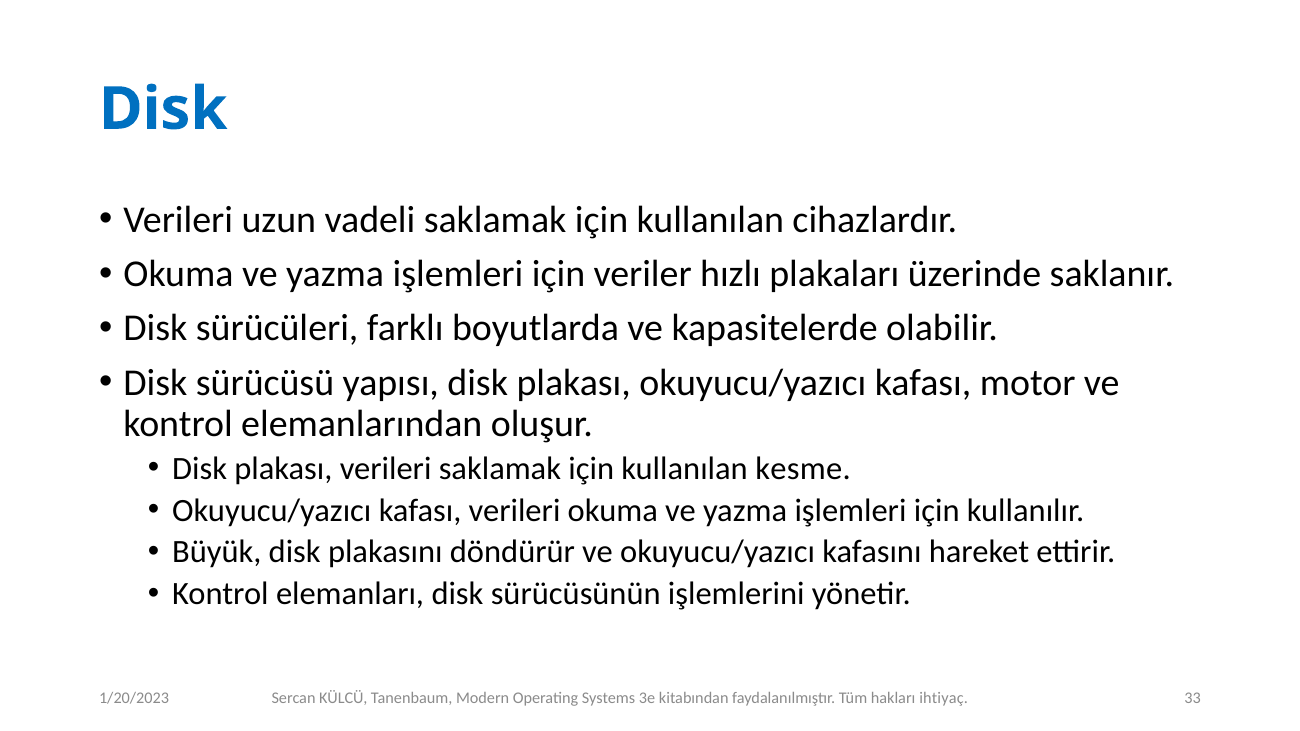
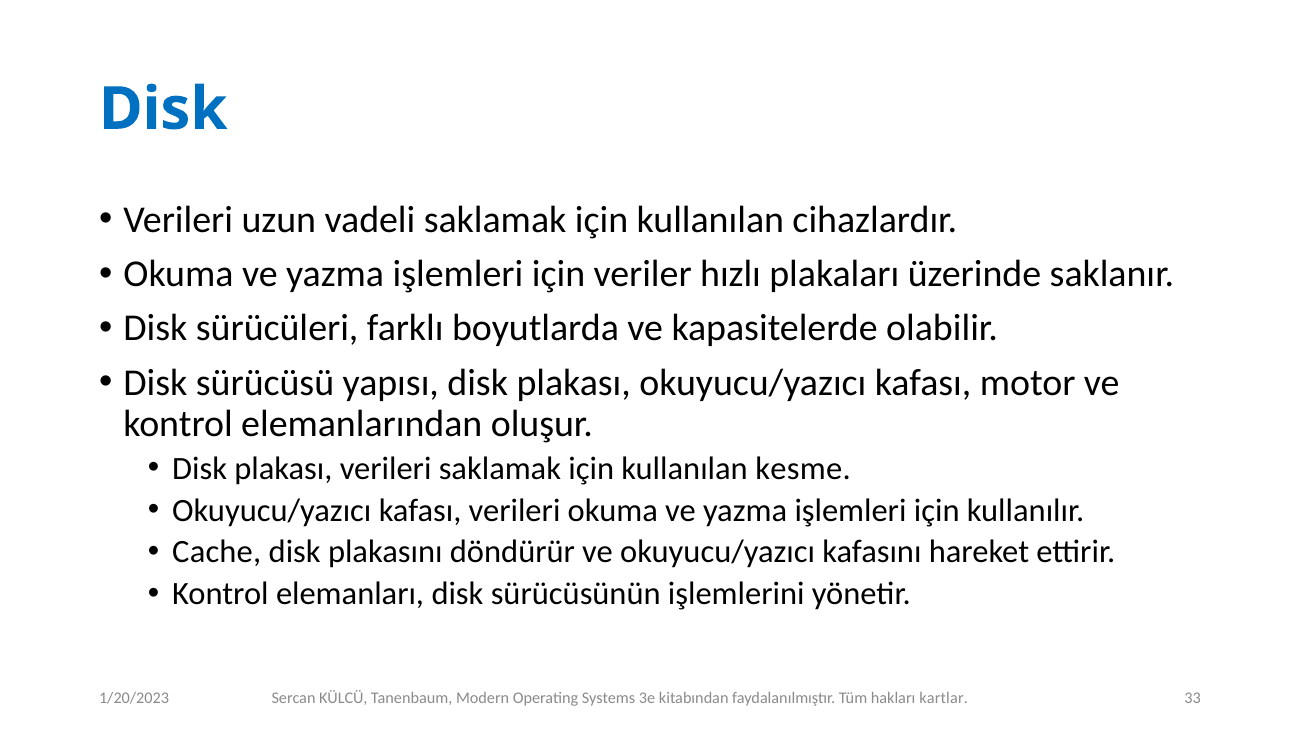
Büyük: Büyük -> Cache
ihtiyaç: ihtiyaç -> kartlar
